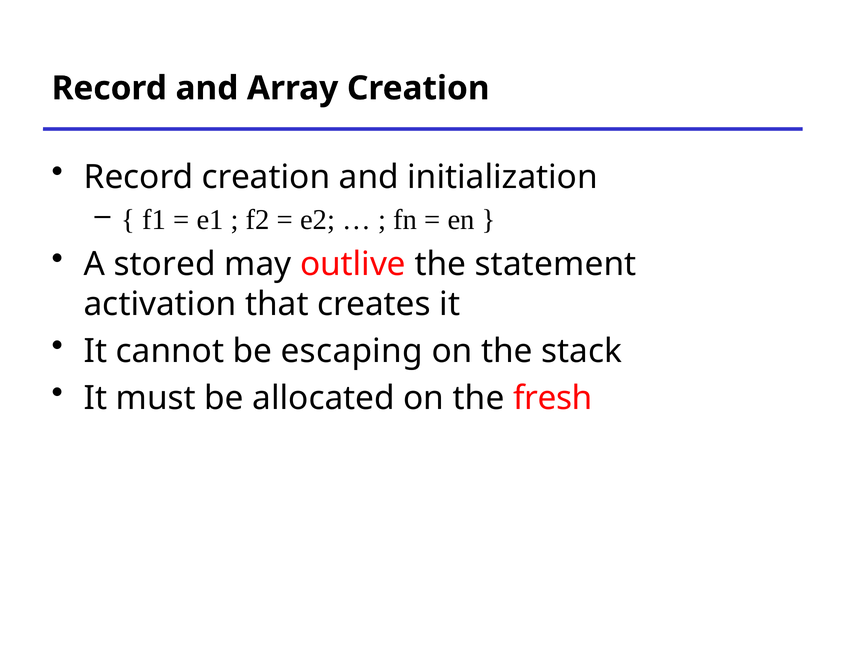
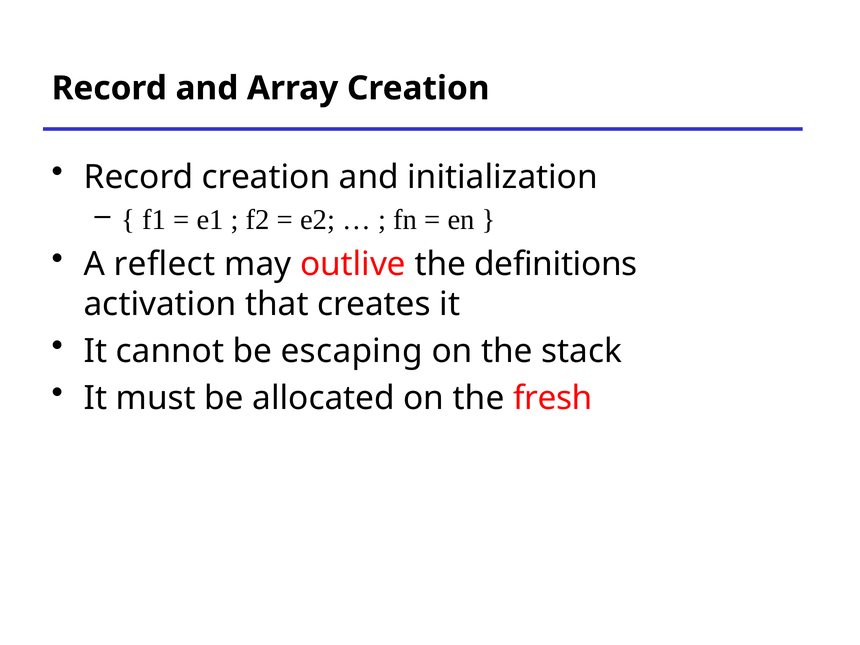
stored: stored -> reflect
statement: statement -> definitions
